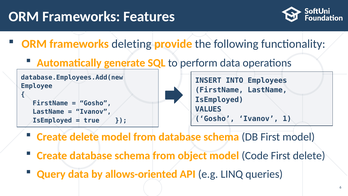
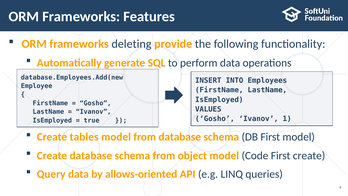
Create delete: delete -> tables
First delete: delete -> create
